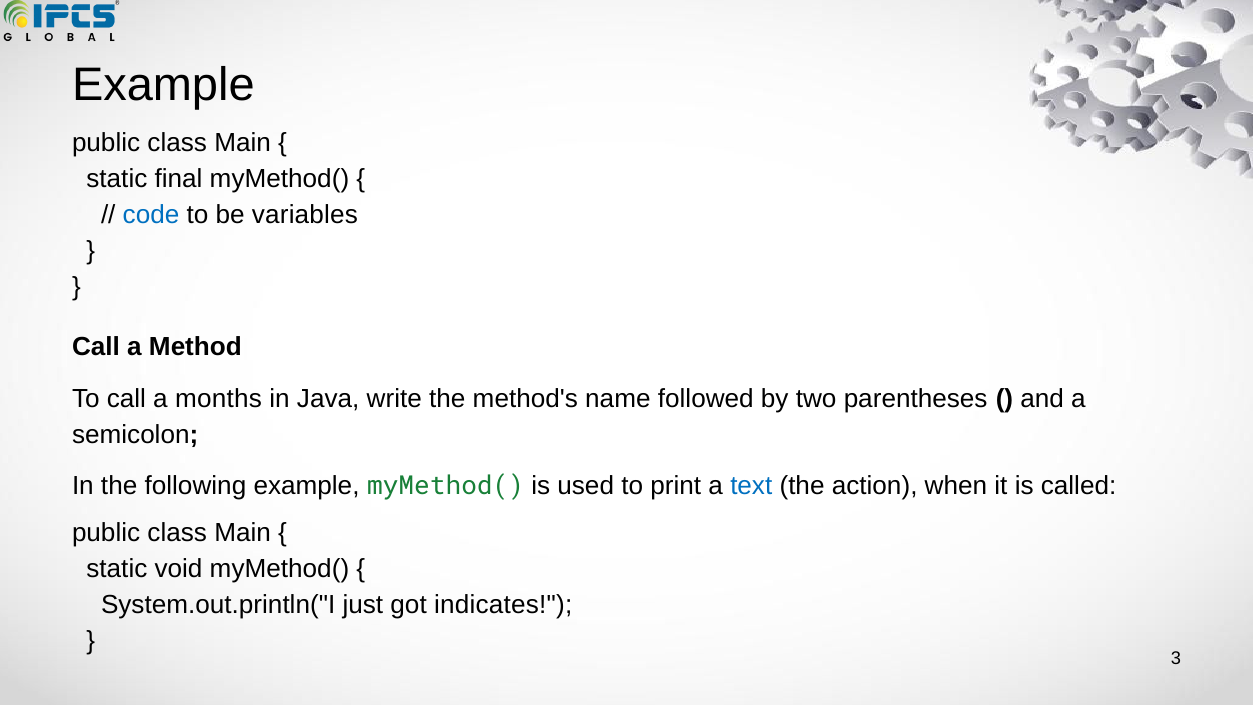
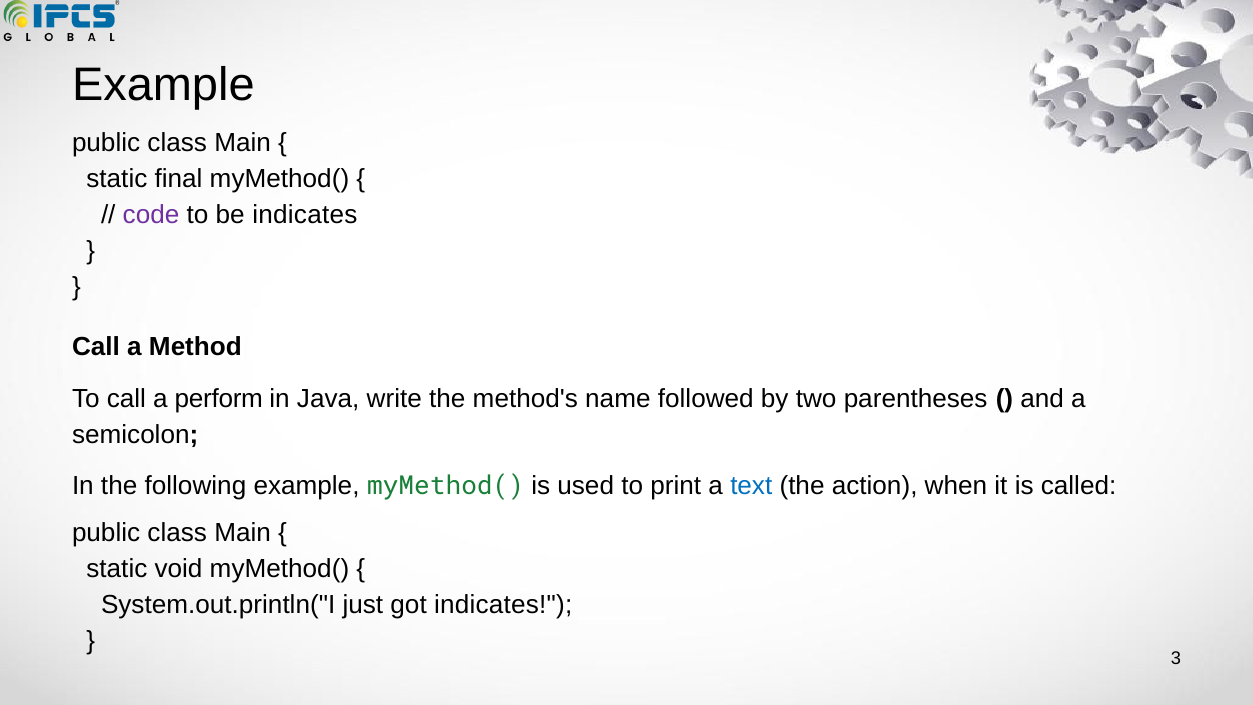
code colour: blue -> purple
be variables: variables -> indicates
months: months -> perform
